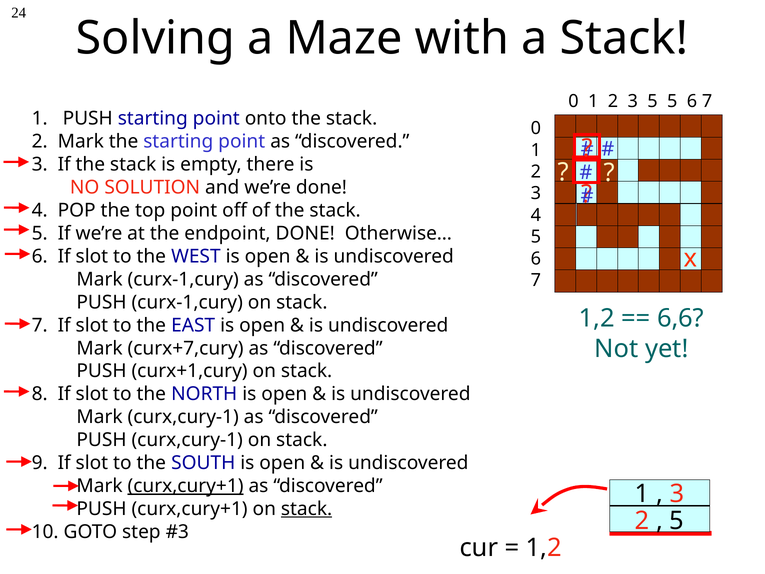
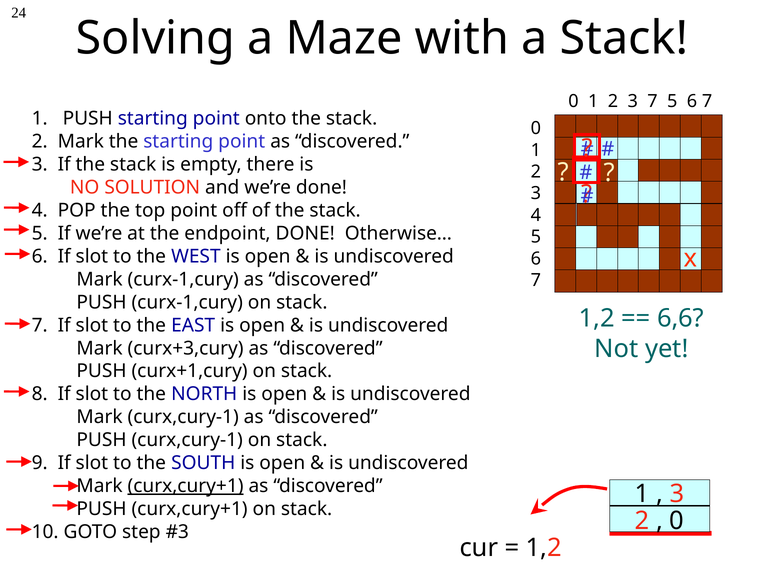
3 5: 5 -> 7
curx+7,cury: curx+7,cury -> curx+3,cury
stack at (307, 509) underline: present -> none
5 at (677, 521): 5 -> 0
